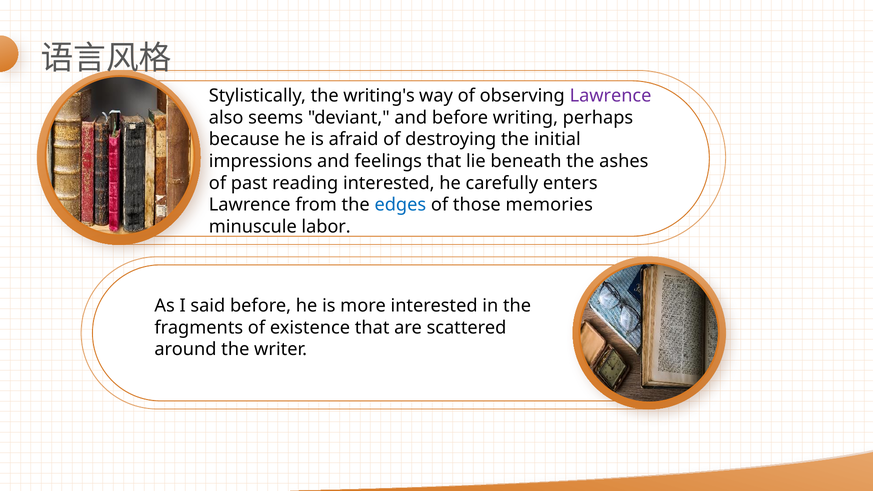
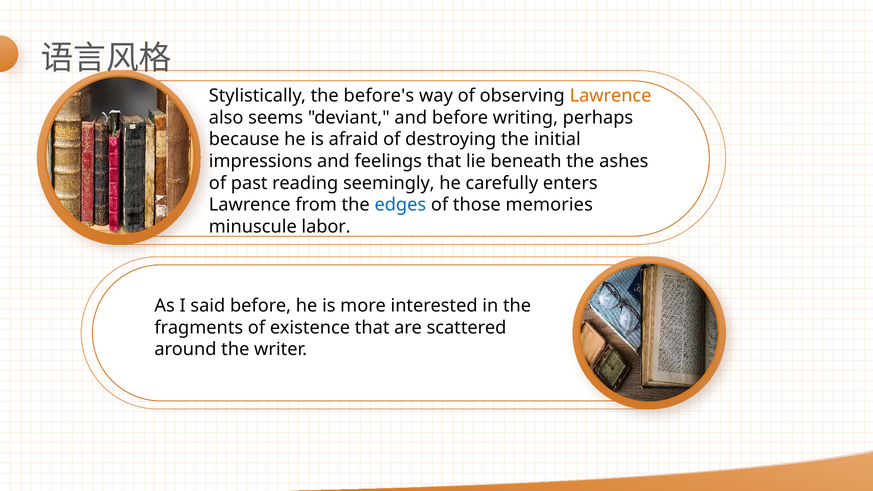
writing's: writing's -> before's
Lawrence at (611, 96) colour: purple -> orange
reading interested: interested -> seemingly
